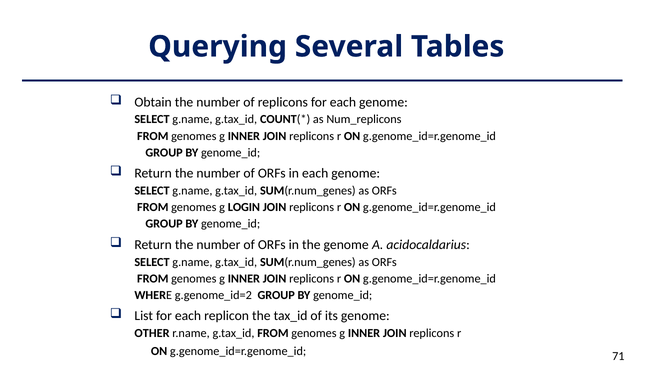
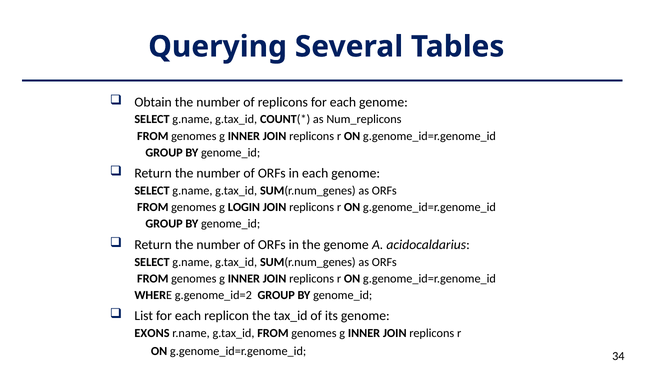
OTHER: OTHER -> EXONS
71: 71 -> 34
